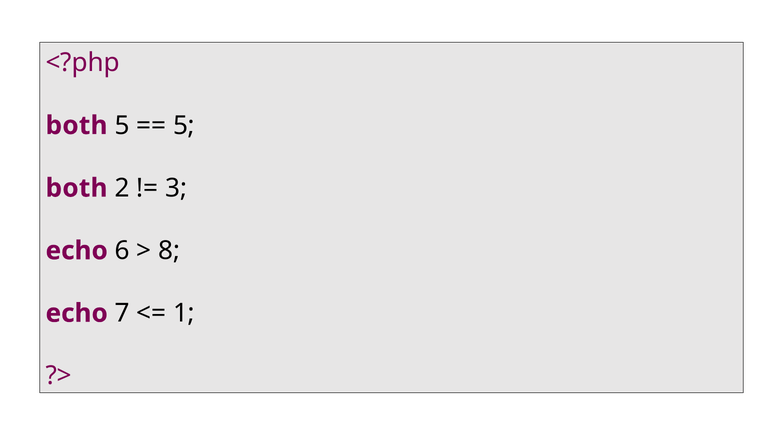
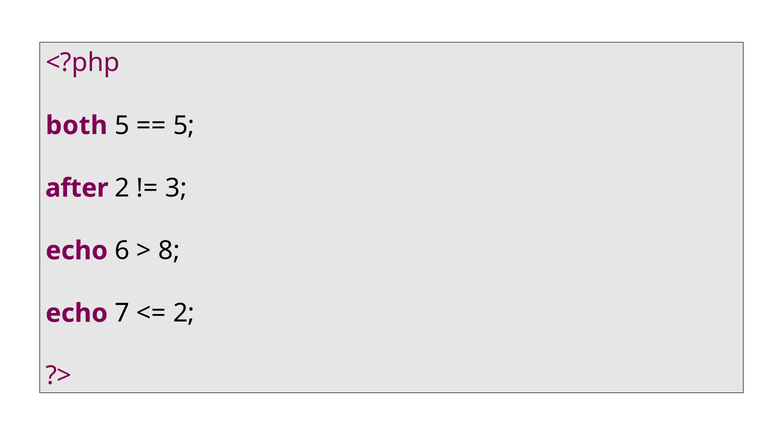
both at (77, 188): both -> after
1 at (184, 314): 1 -> 2
